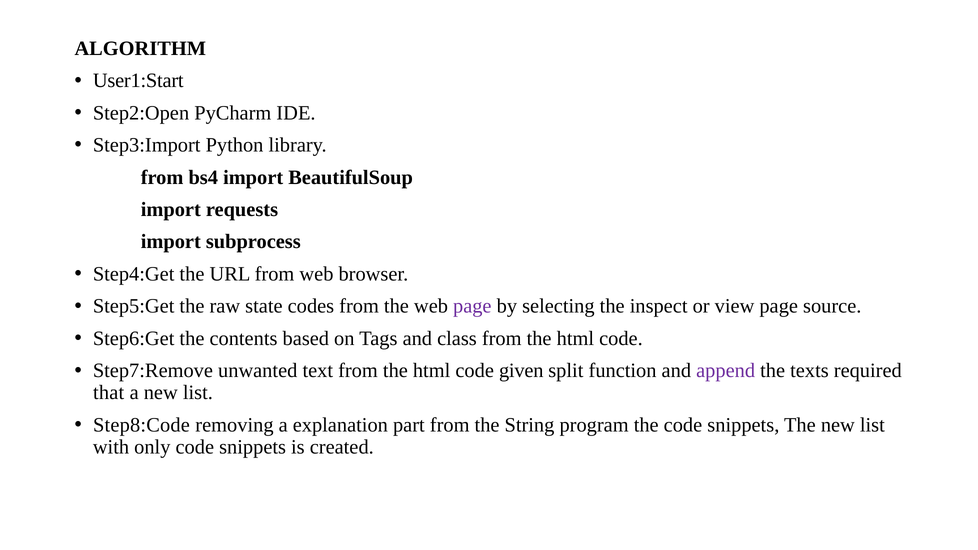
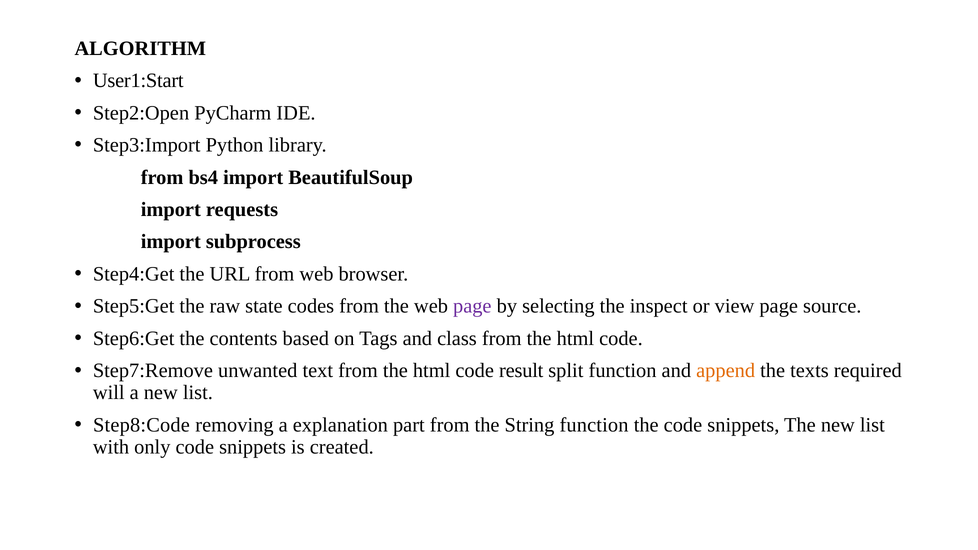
given: given -> result
append colour: purple -> orange
that: that -> will
String program: program -> function
